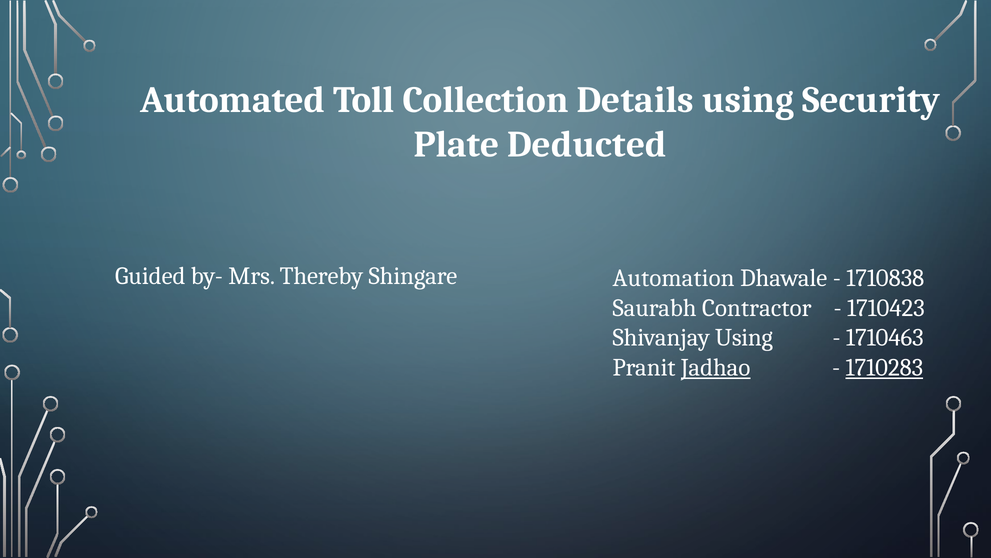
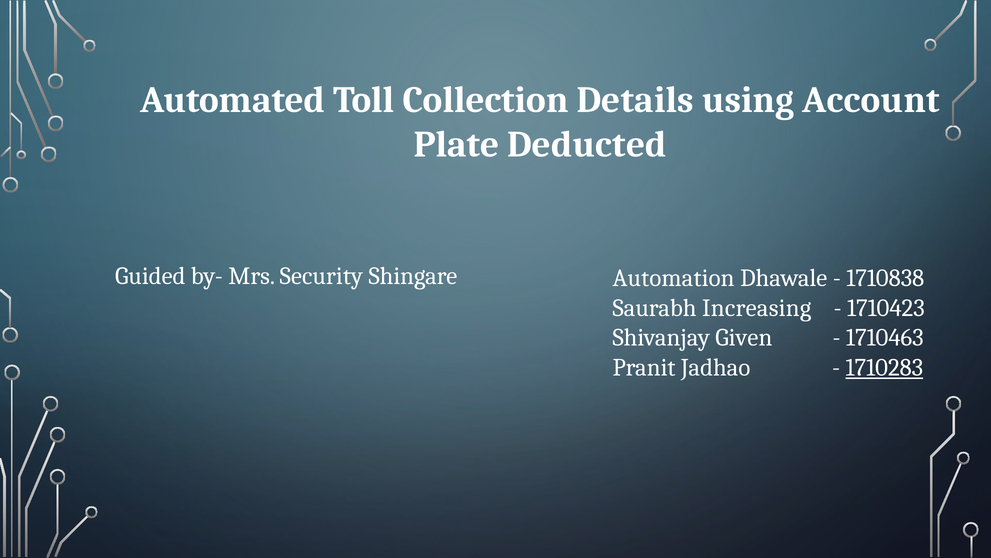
Security: Security -> Account
Thereby: Thereby -> Security
Contractor: Contractor -> Increasing
Shivanjay Using: Using -> Given
Jadhao underline: present -> none
